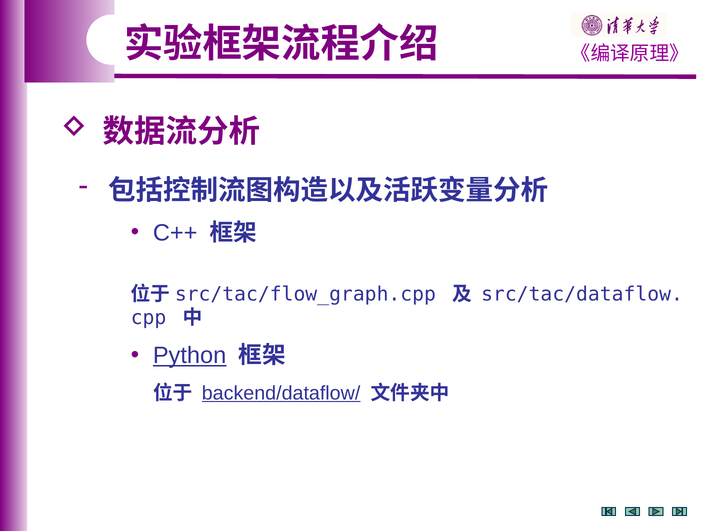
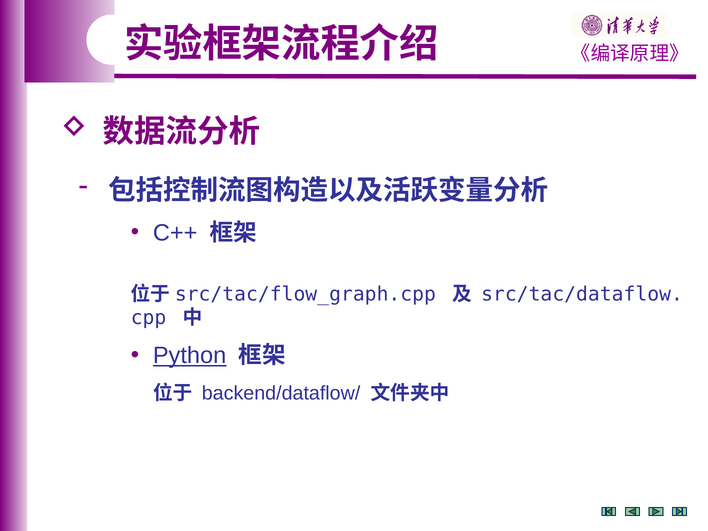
backend/dataflow/ underline: present -> none
